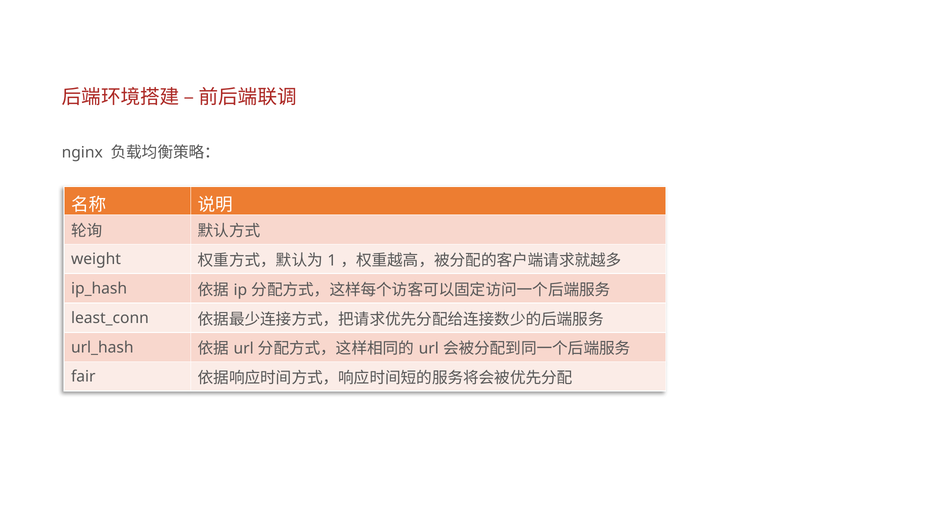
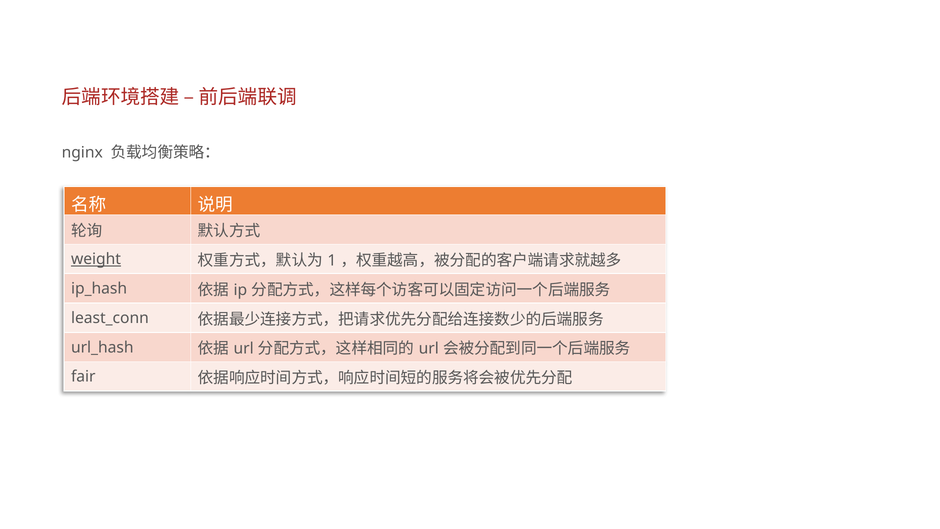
weight underline: none -> present
